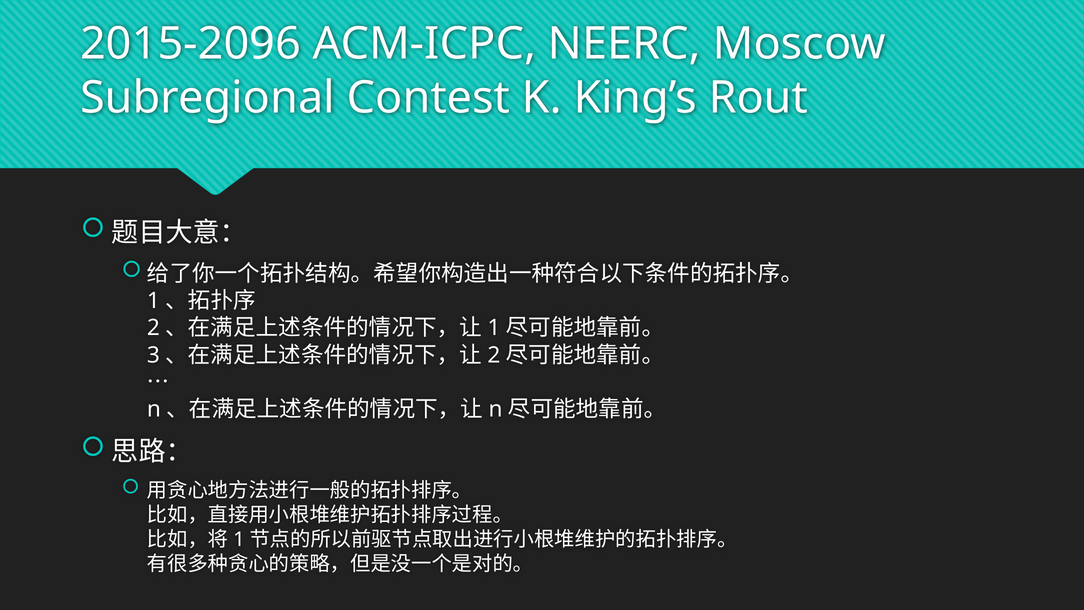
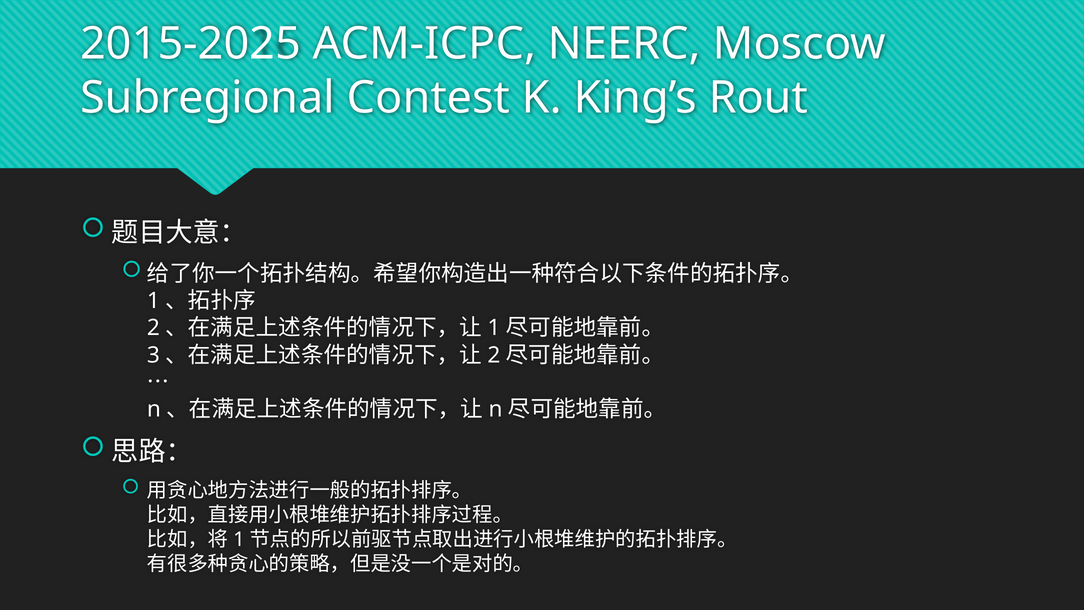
2015-2096: 2015-2096 -> 2015-2025
